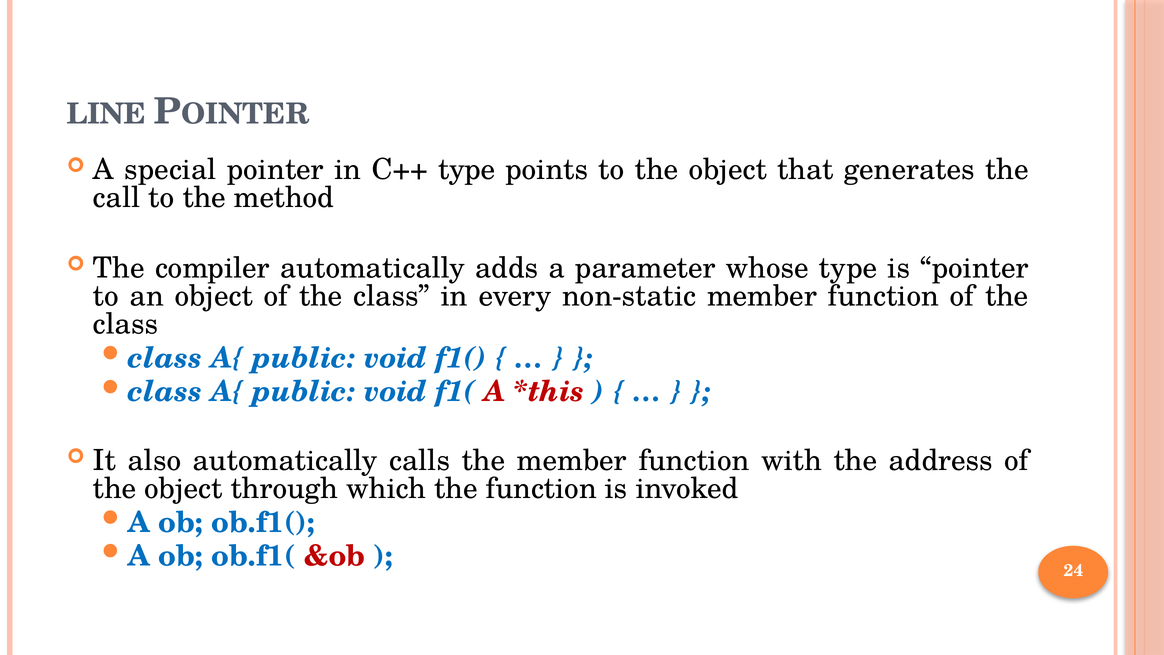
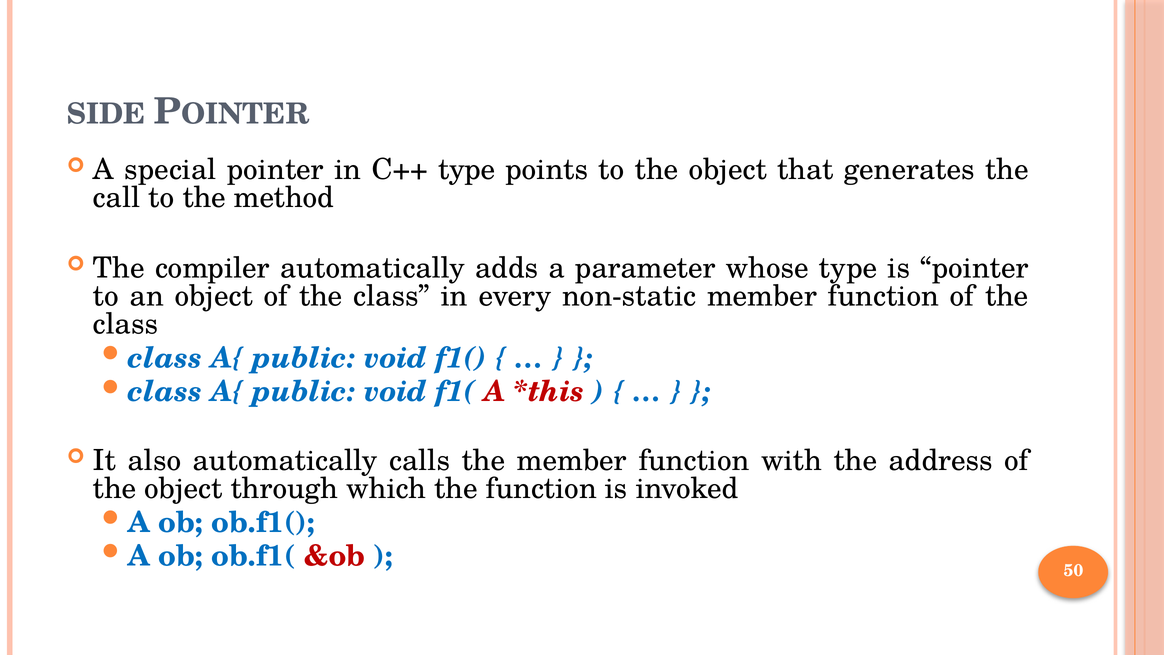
LINE: LINE -> SIDE
24: 24 -> 50
